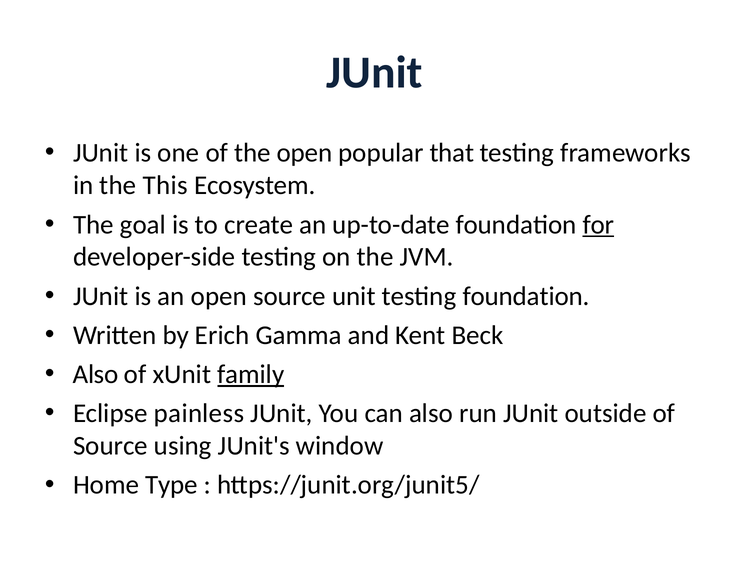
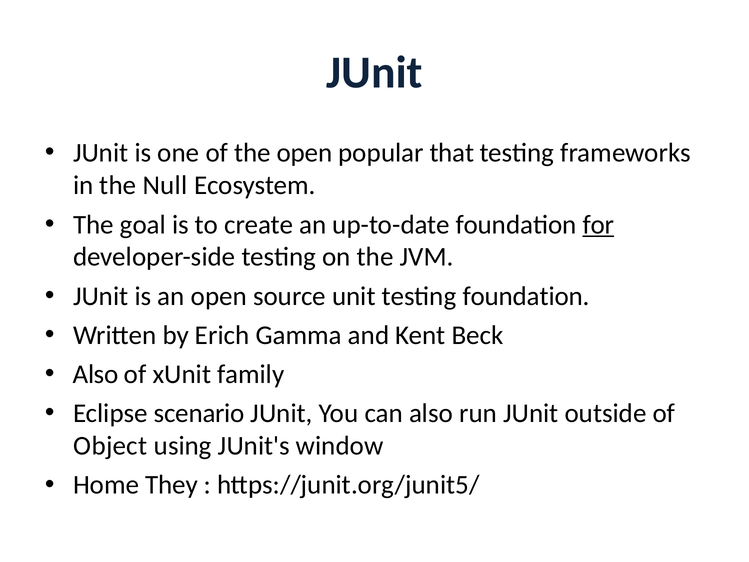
This: This -> Null
family underline: present -> none
painless: painless -> scenario
Source at (110, 446): Source -> Object
Type: Type -> They
